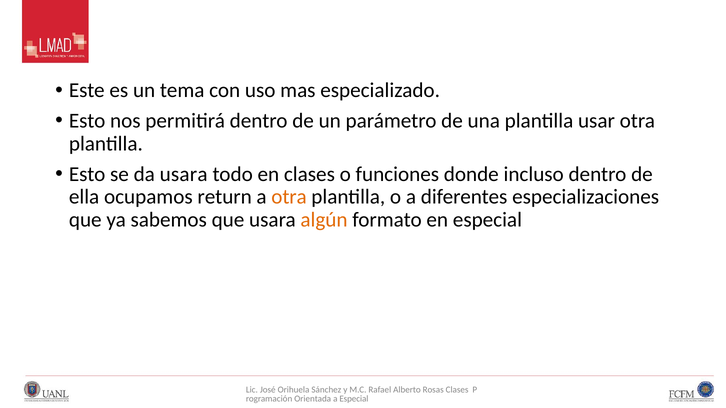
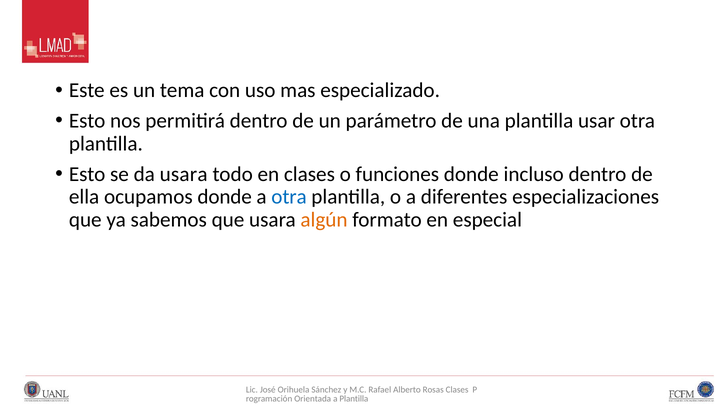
ocupamos return: return -> donde
otra at (289, 197) colour: orange -> blue
a Especial: Especial -> Plantilla
